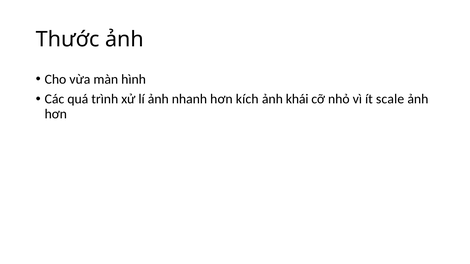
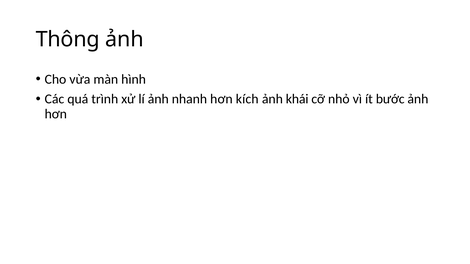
Thước: Thước -> Thông
scale: scale -> bước
